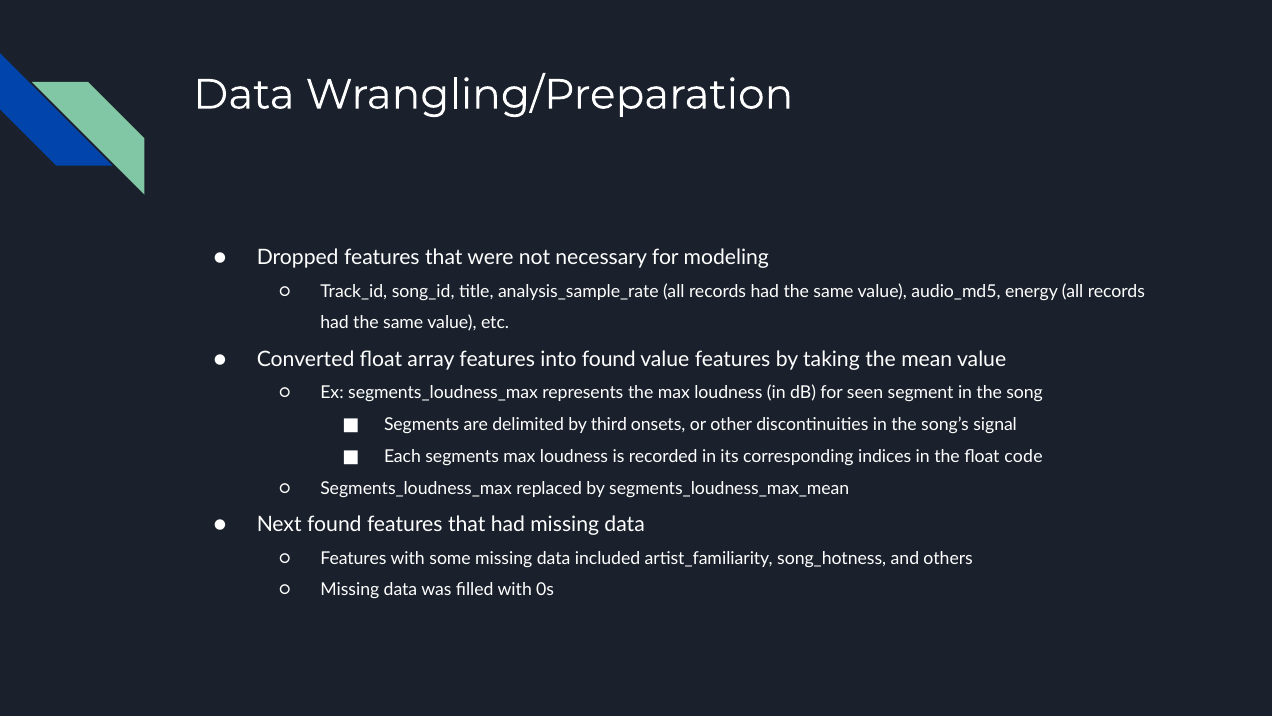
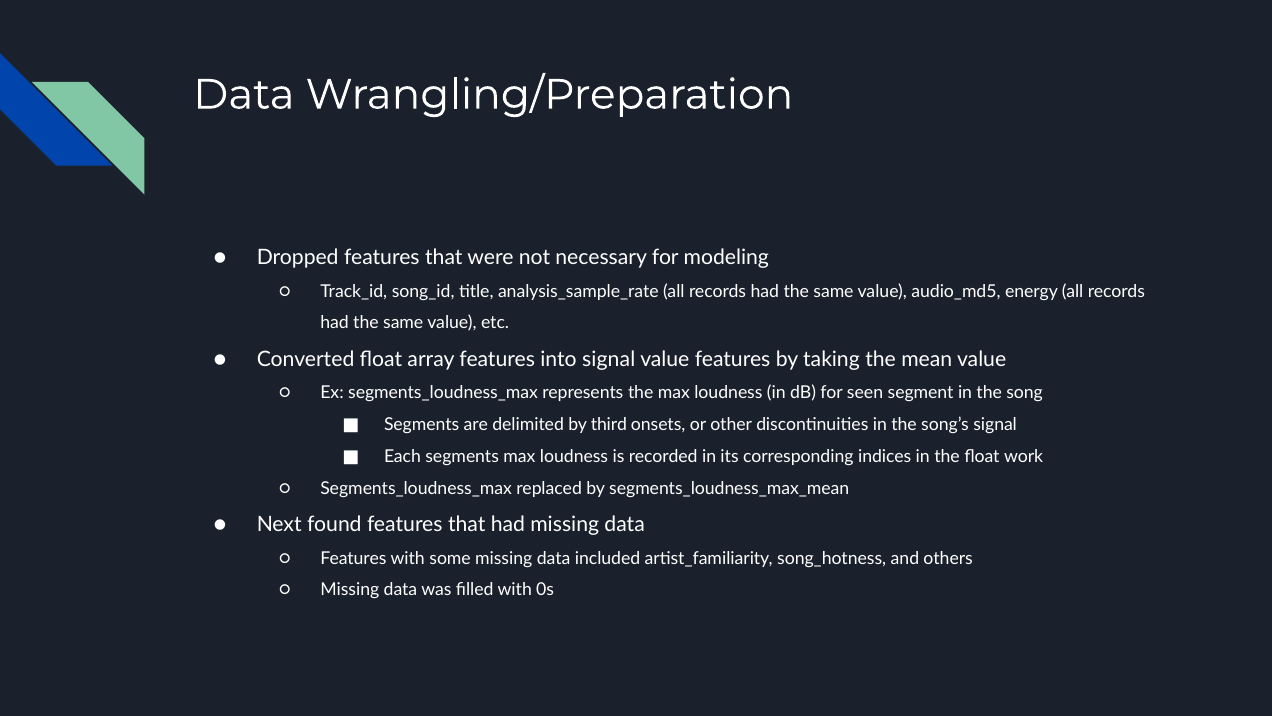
into found: found -> signal
code: code -> work
